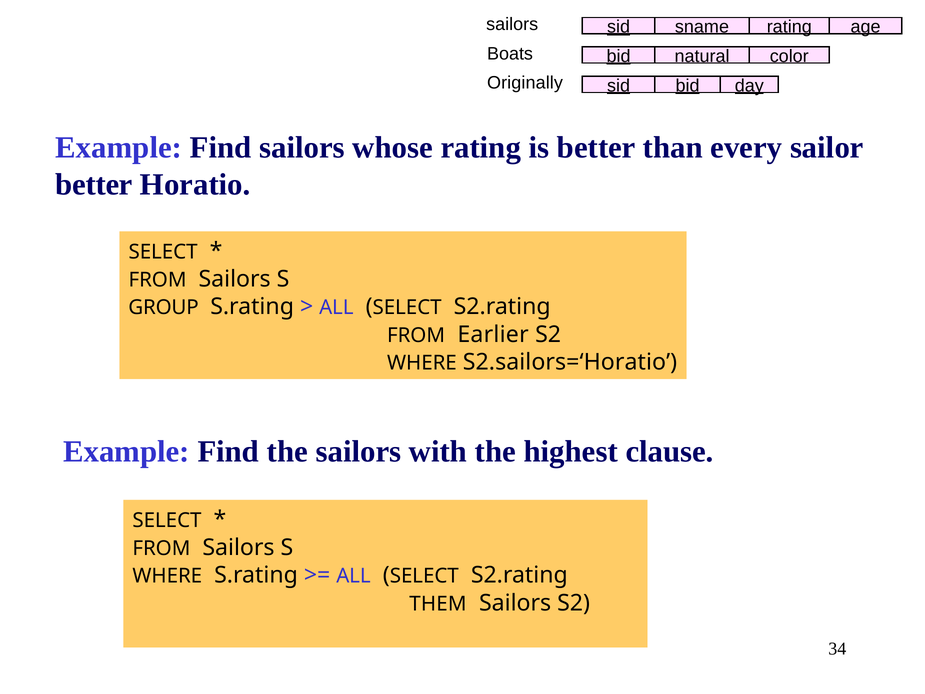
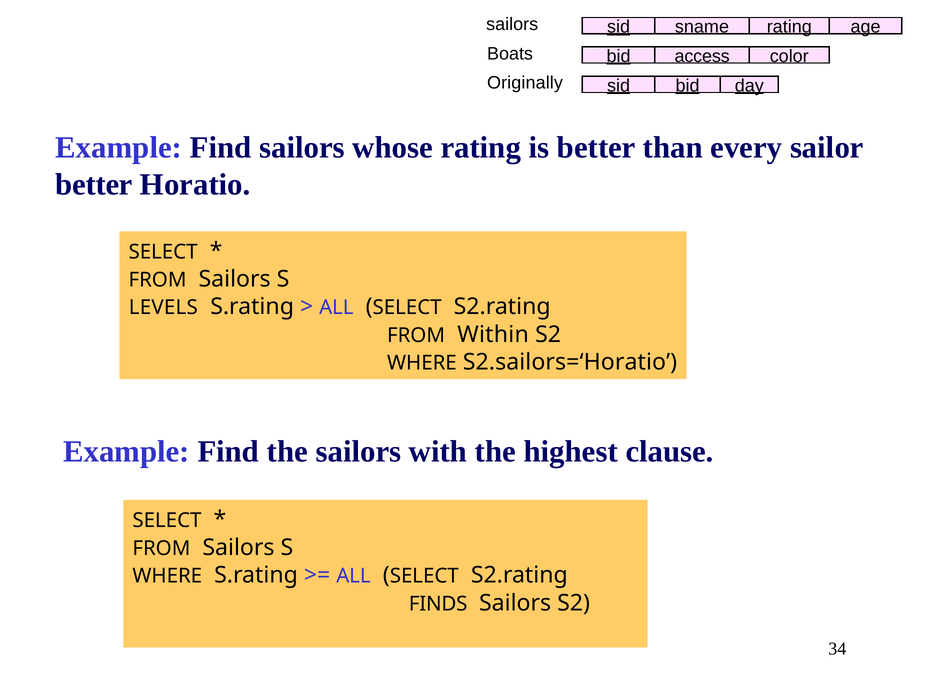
natural: natural -> access
GROUP: GROUP -> LEVELS
Earlier: Earlier -> Within
THEM: THEM -> FINDS
